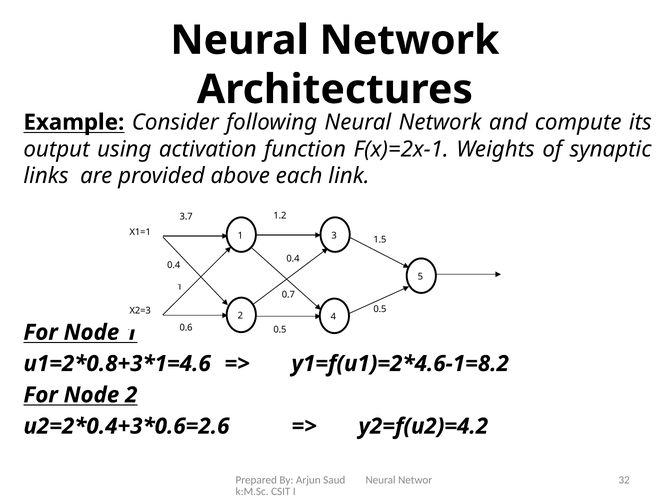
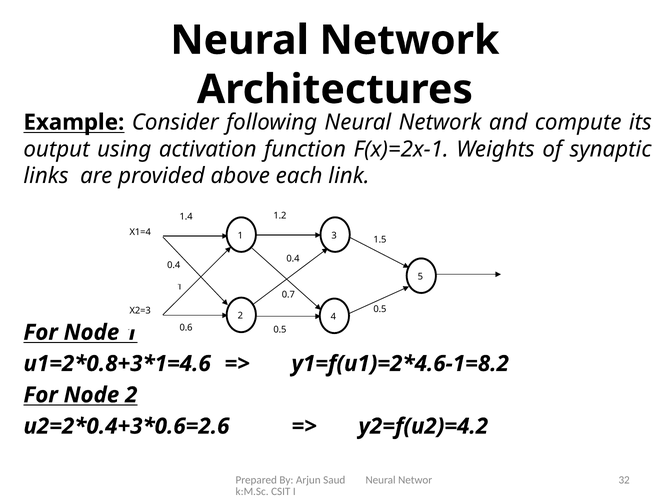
3.7: 3.7 -> 1.4
X1=1: X1=1 -> X1=4
